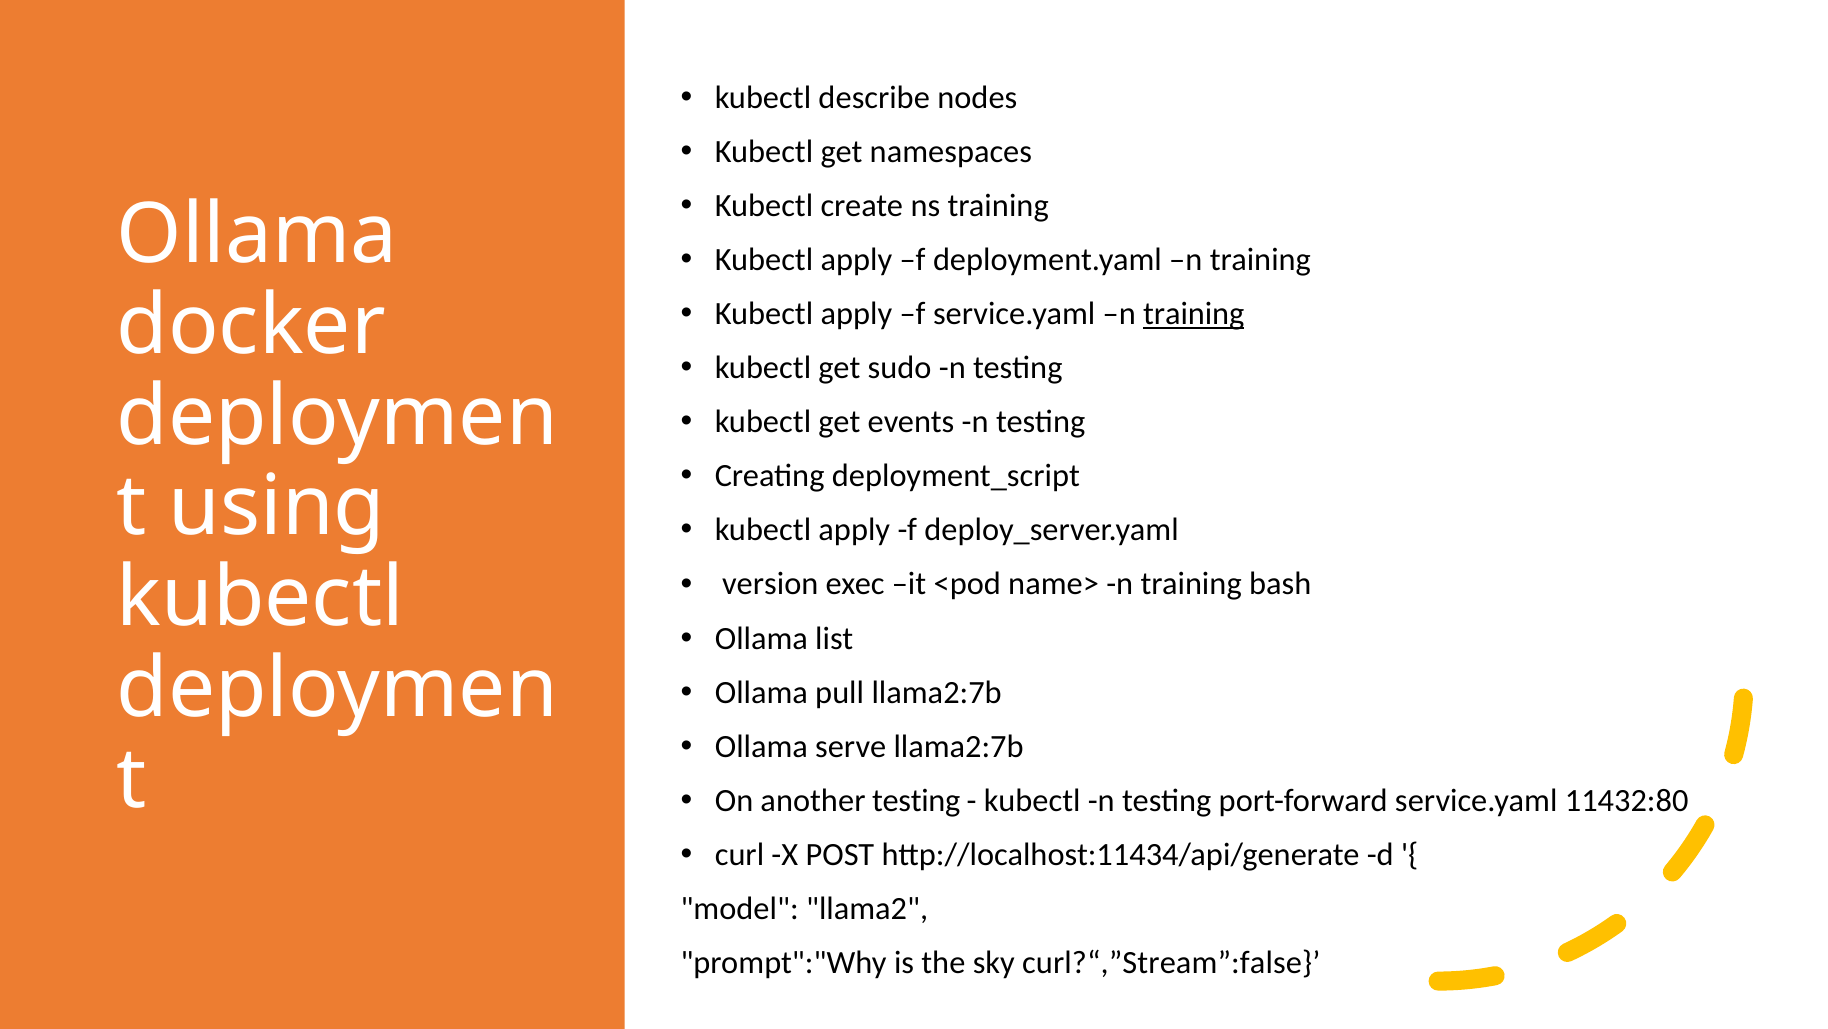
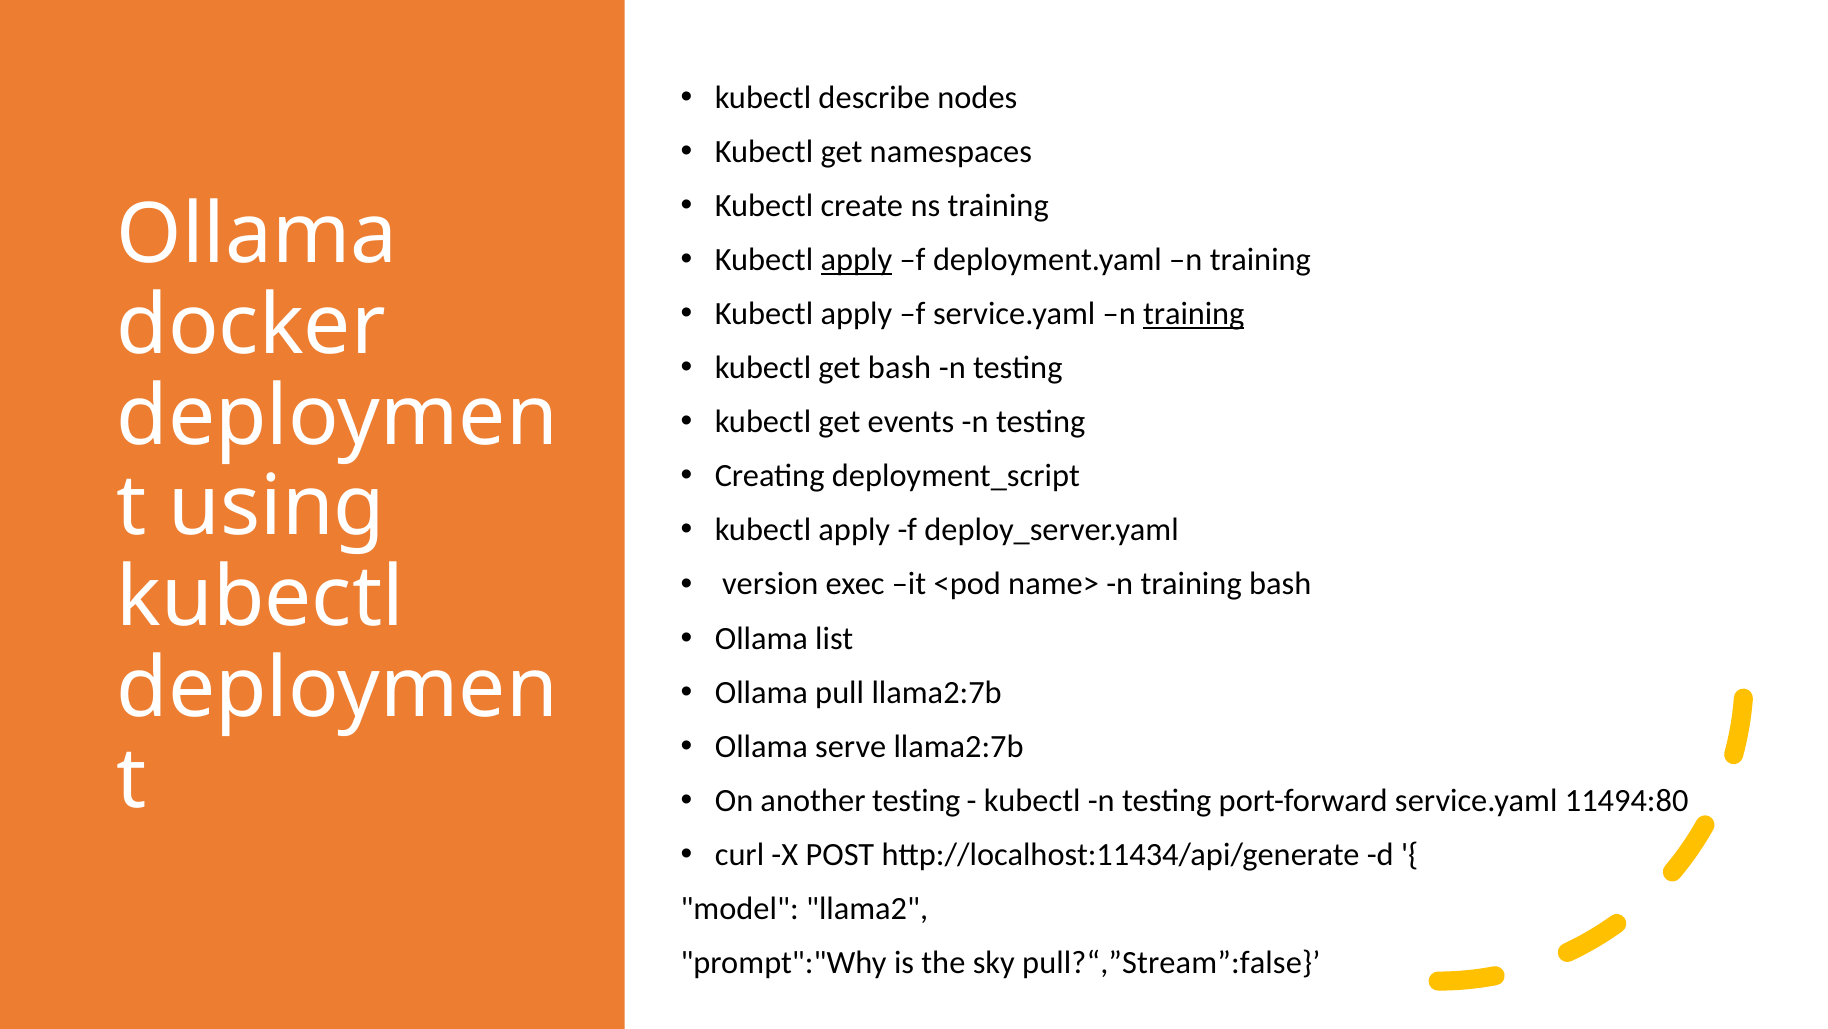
apply at (856, 260) underline: none -> present
get sudo: sudo -> bash
11432:80: 11432:80 -> 11494:80
curl?“,”Stream”:false: curl?“,”Stream”:false -> pull?“,”Stream”:false
